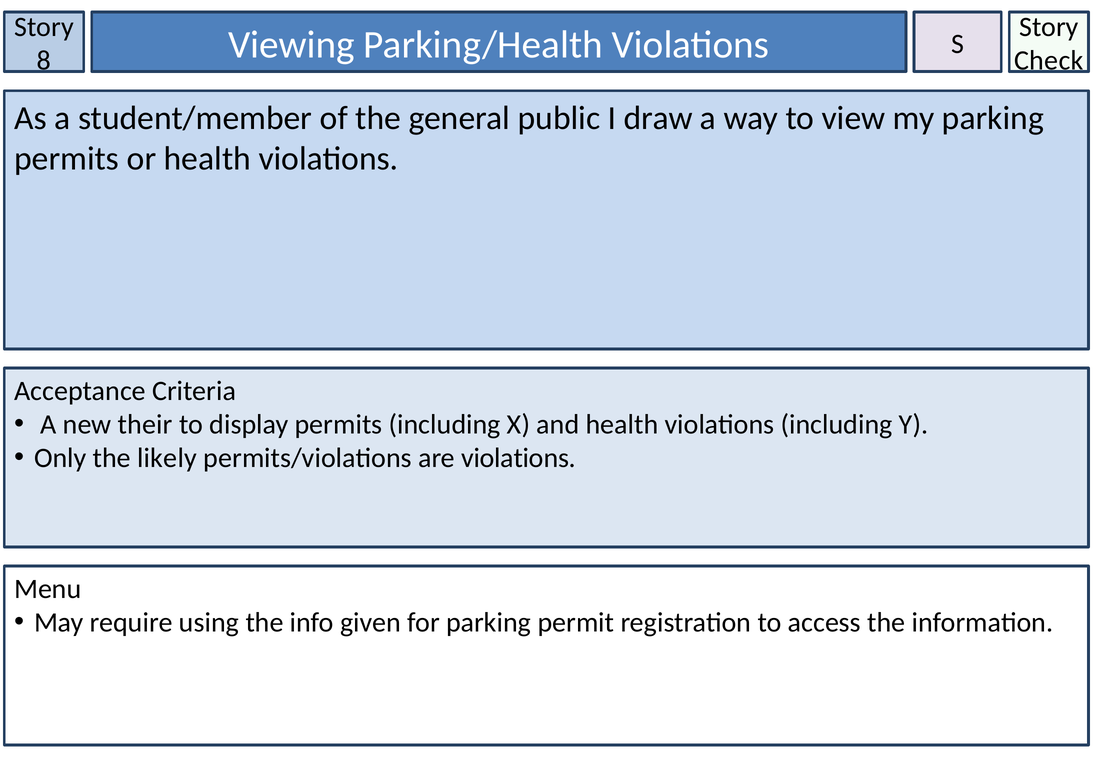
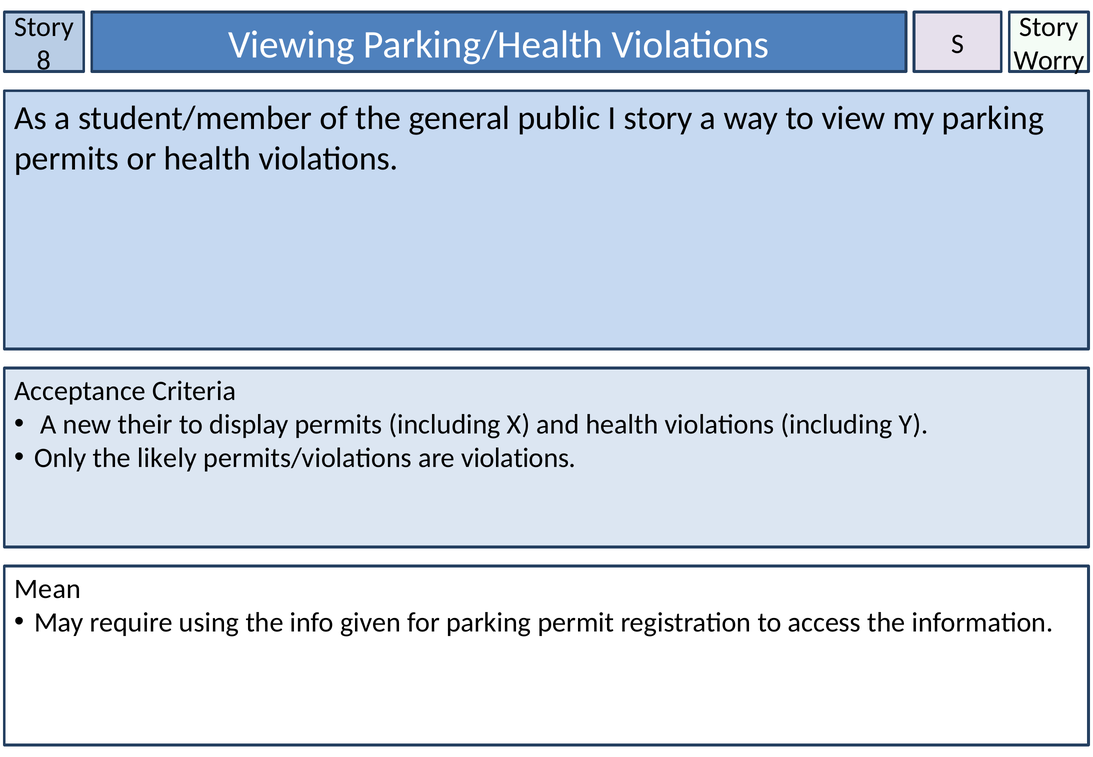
Check: Check -> Worry
I draw: draw -> story
Menu: Menu -> Mean
